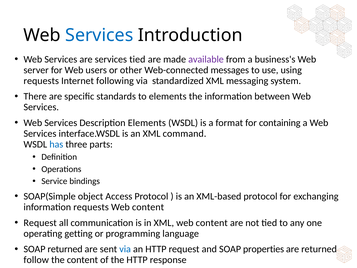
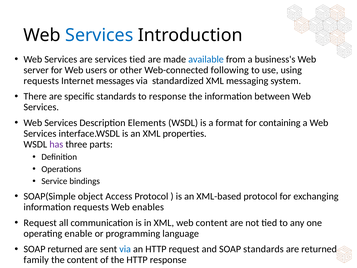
available colour: purple -> blue
messages: messages -> following
following: following -> messages
to elements: elements -> response
command: command -> properties
has colour: blue -> purple
content at (148, 207): content -> enables
getting: getting -> enable
SOAP properties: properties -> standards
follow: follow -> family
